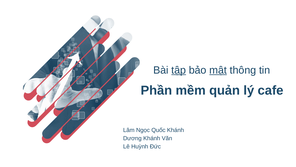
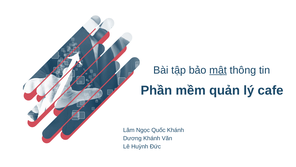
tập underline: present -> none
